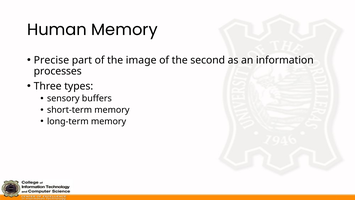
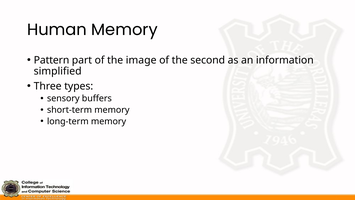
Precise: Precise -> Pattern
processes: processes -> simplified
